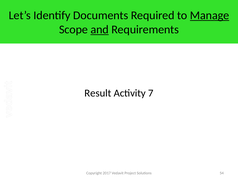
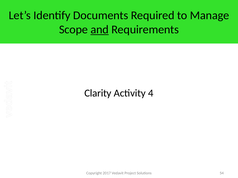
Manage underline: present -> none
Result: Result -> Clarity
7: 7 -> 4
